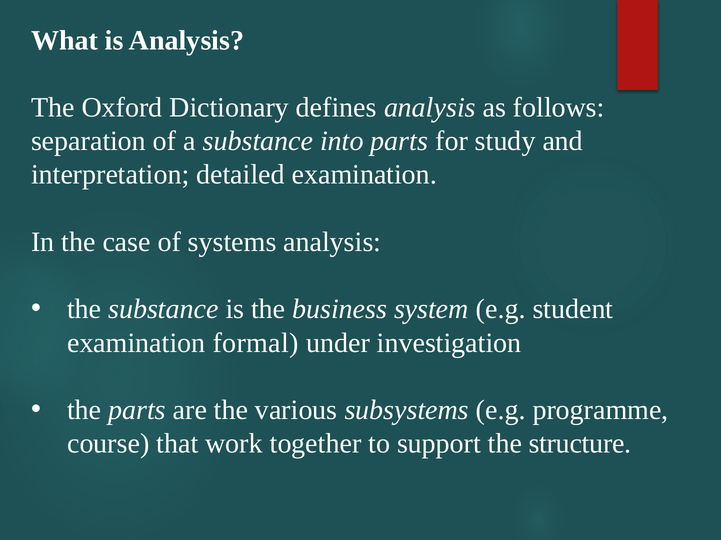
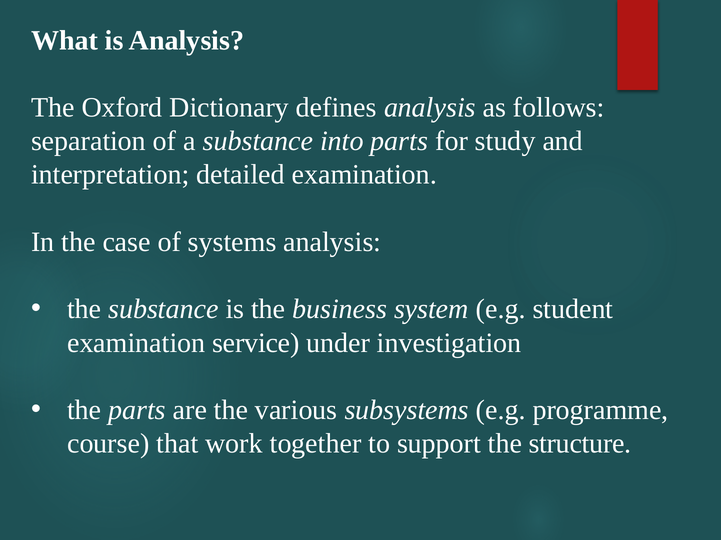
formal: formal -> service
